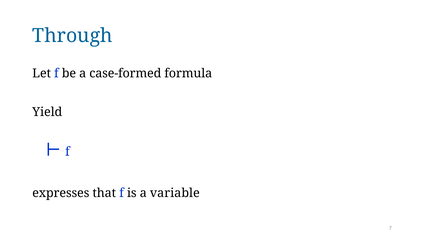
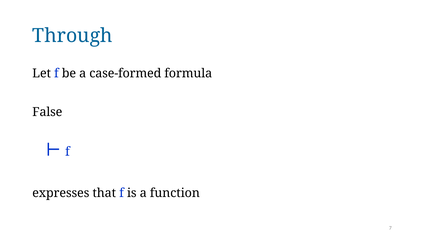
Yield: Yield -> False
variable: variable -> function
